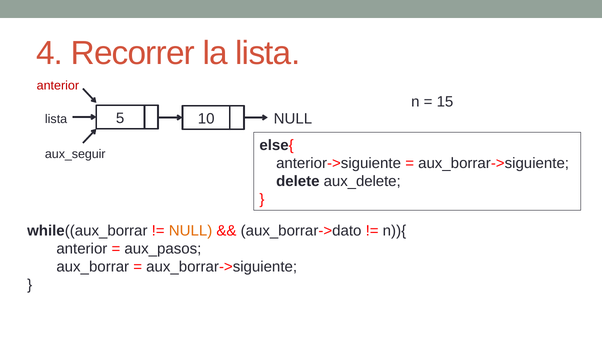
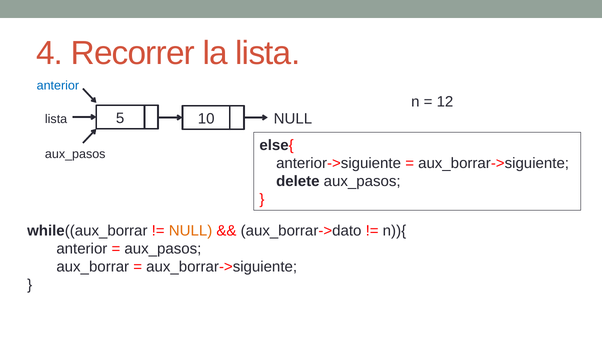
anterior at (58, 86) colour: red -> blue
15: 15 -> 12
aux_seguir at (75, 155): aux_seguir -> aux_pasos
delete aux_delete: aux_delete -> aux_pasos
